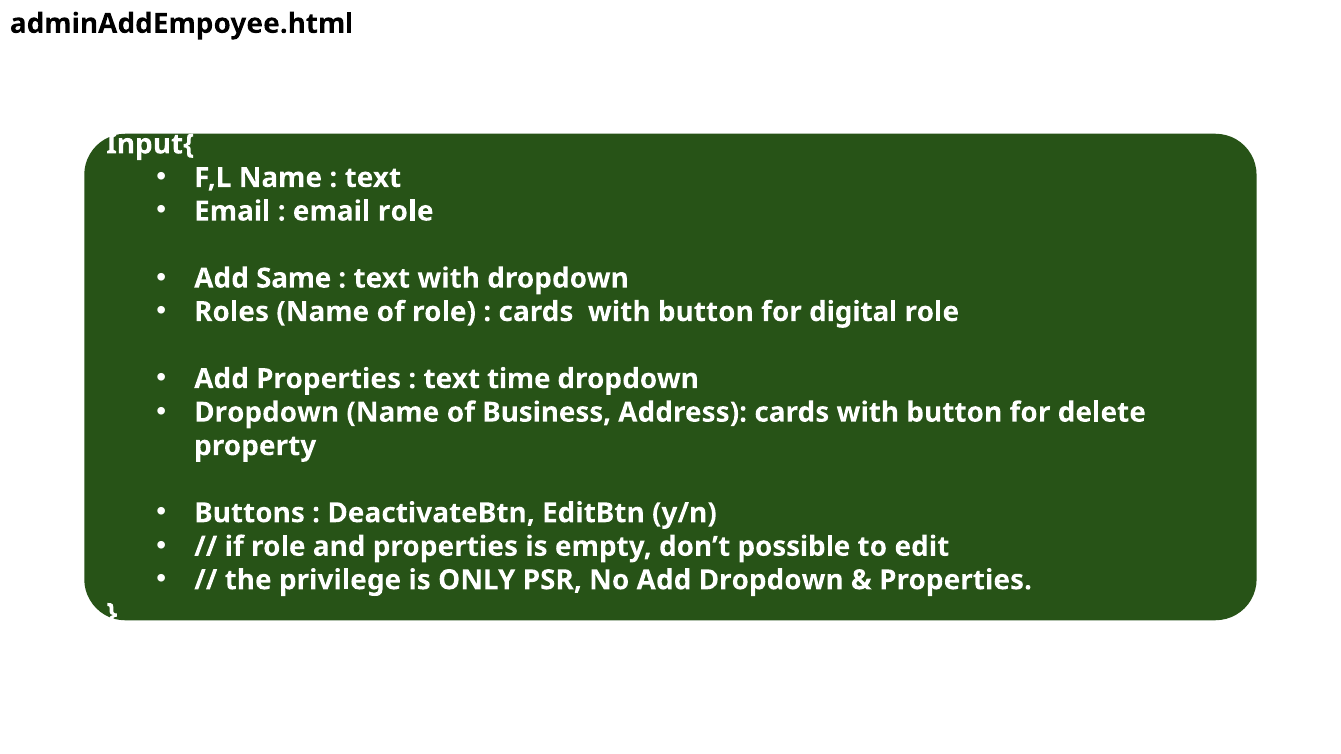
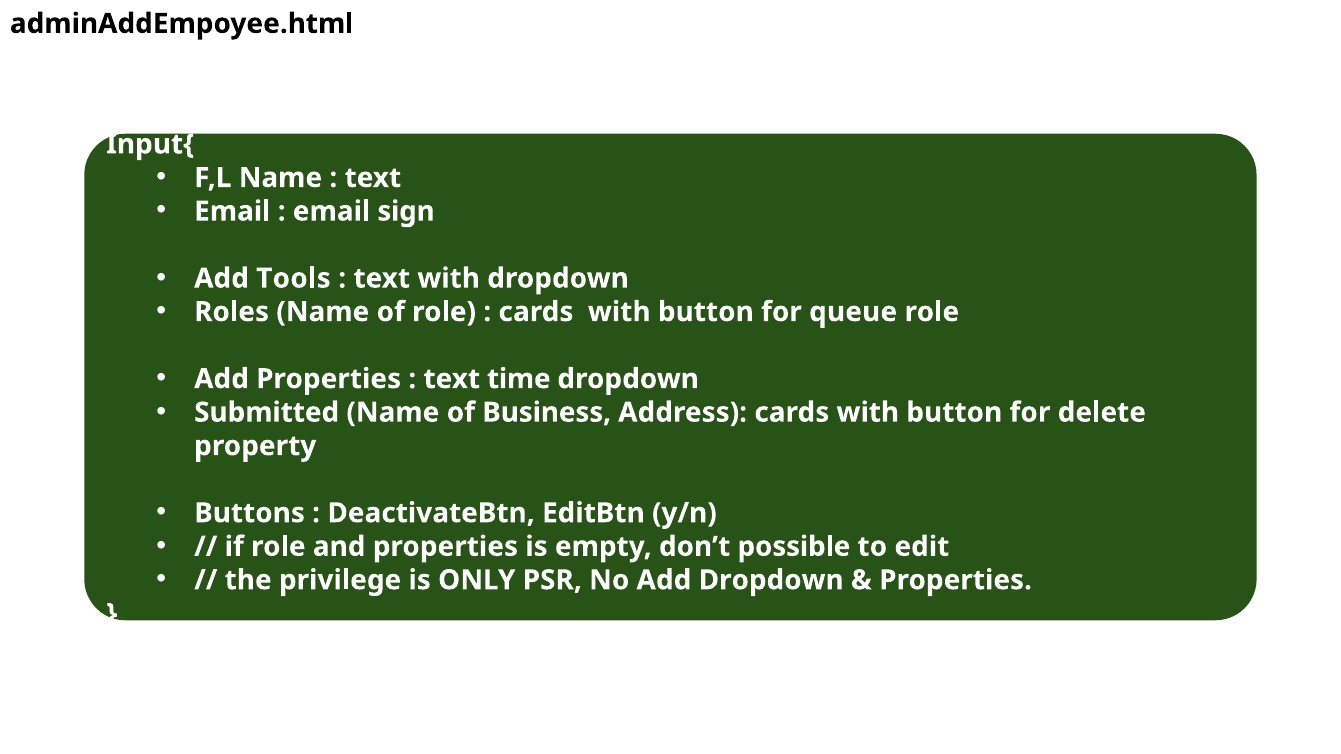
email role: role -> sign
Same: Same -> Tools
digital: digital -> queue
Dropdown at (267, 413): Dropdown -> Submitted
